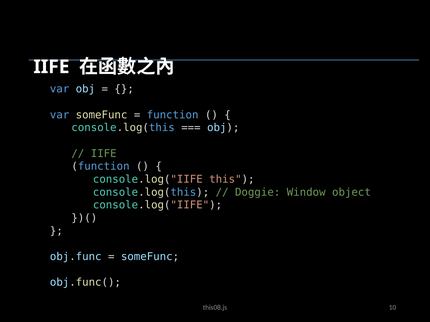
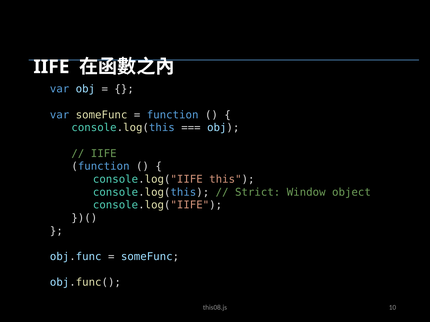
Doggie: Doggie -> Strict
